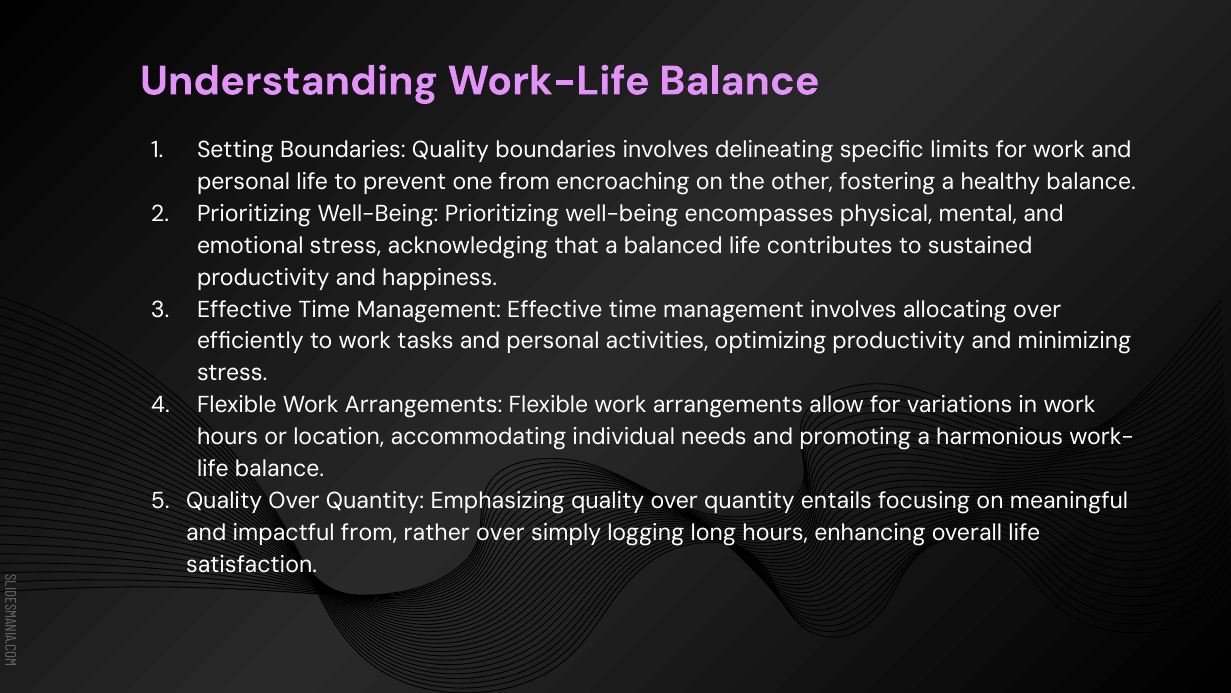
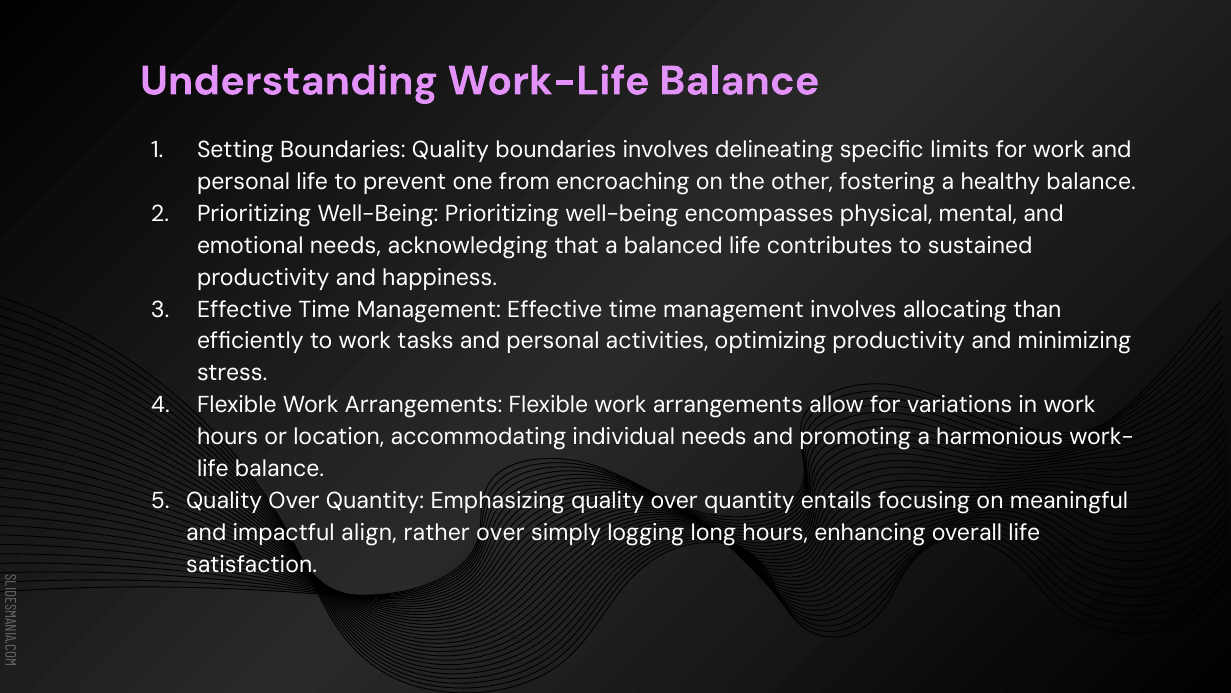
emotional stress: stress -> needs
allocating over: over -> than
impactful from: from -> align
